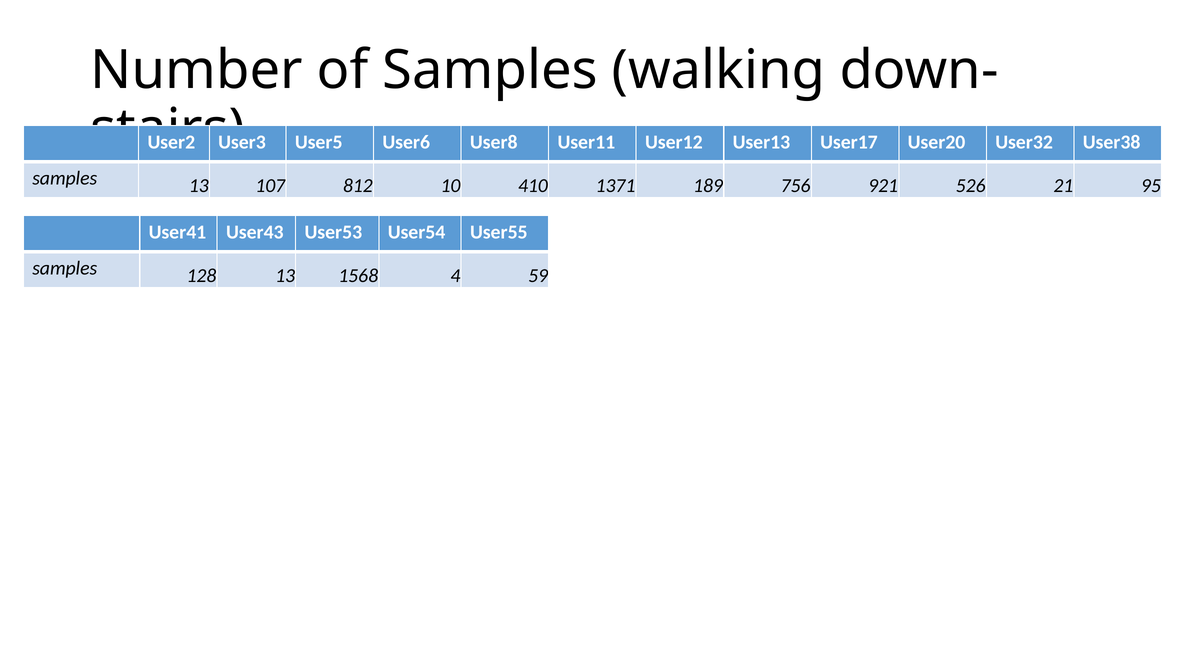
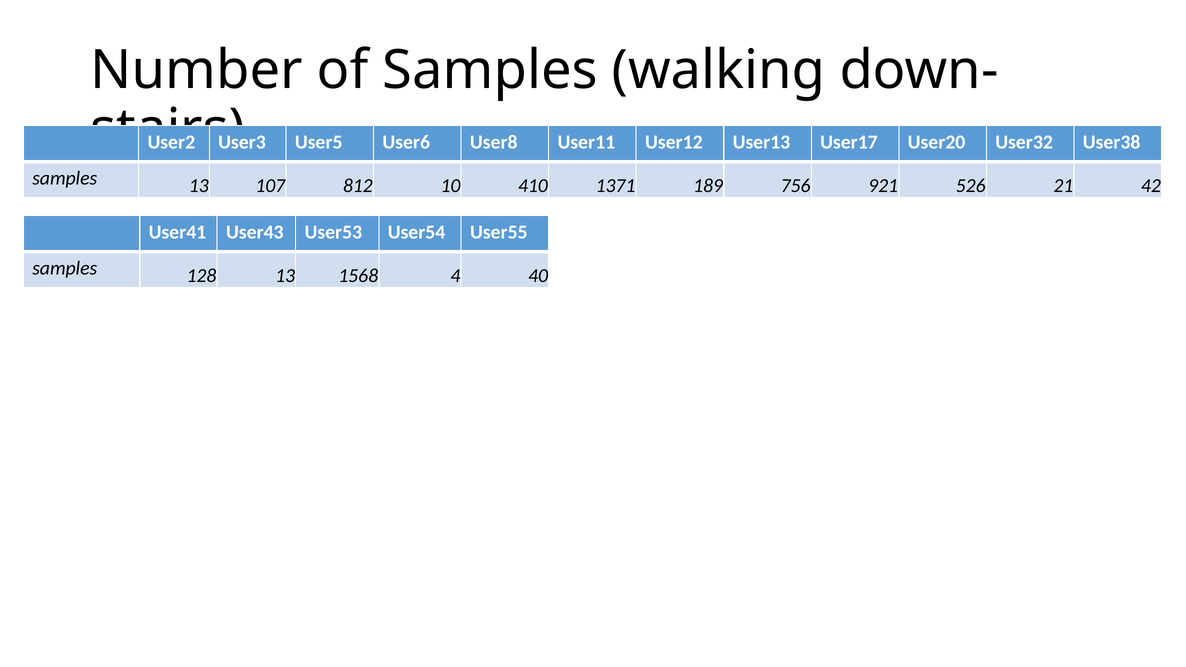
95: 95 -> 42
59: 59 -> 40
